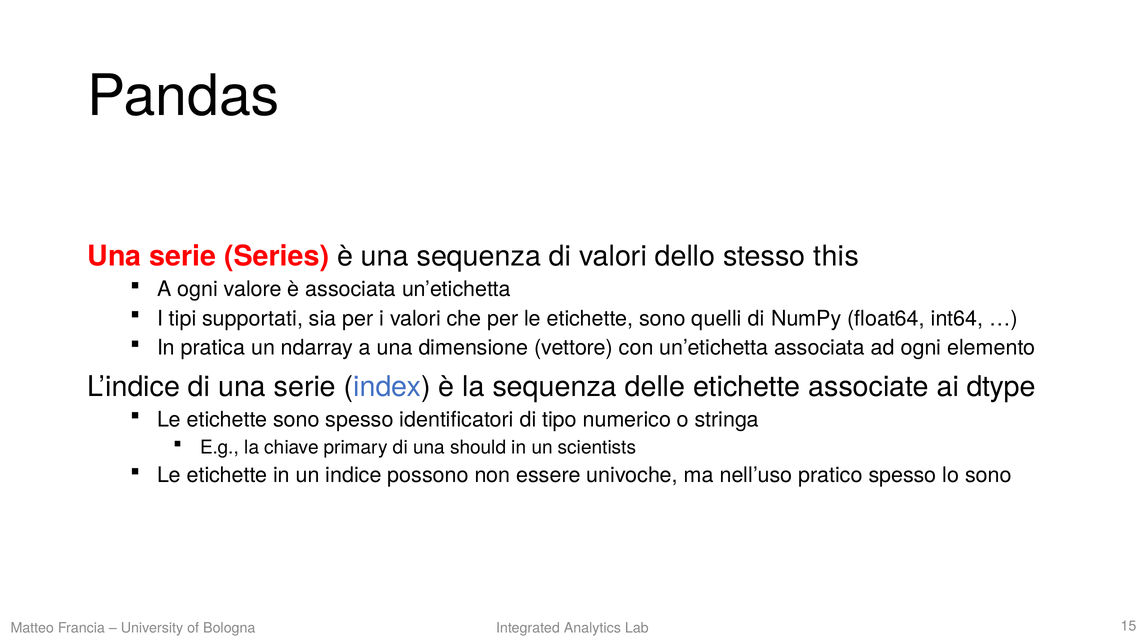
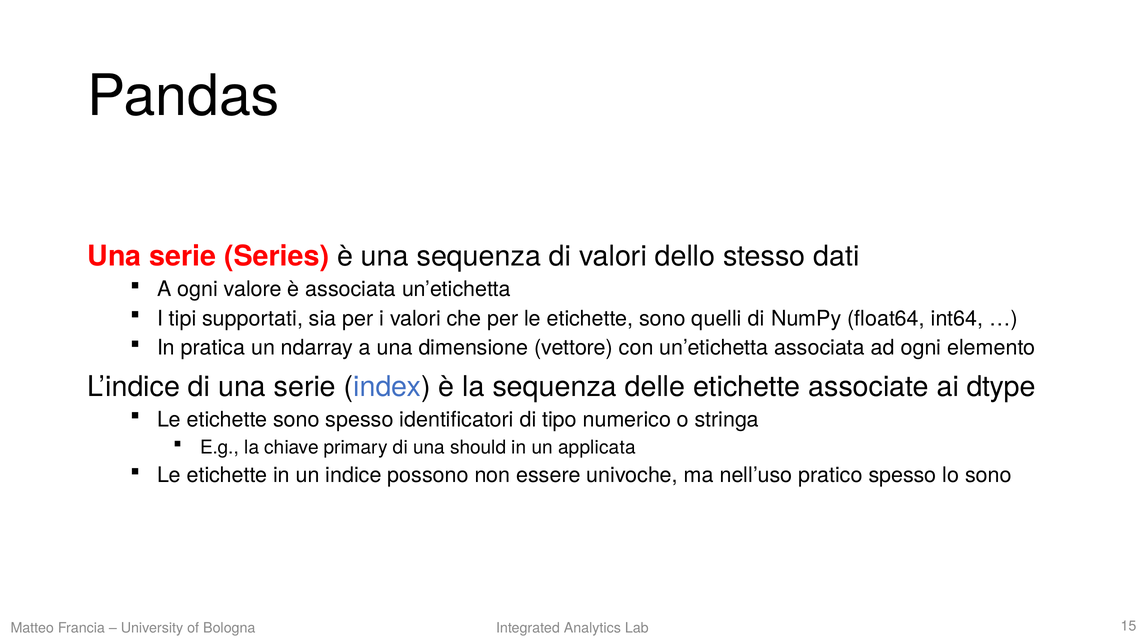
this: this -> dati
scientists: scientists -> applicata
